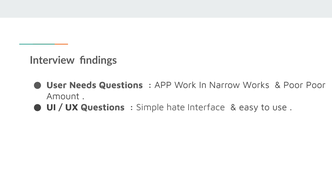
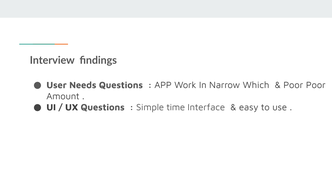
Works: Works -> Which
hate: hate -> time
